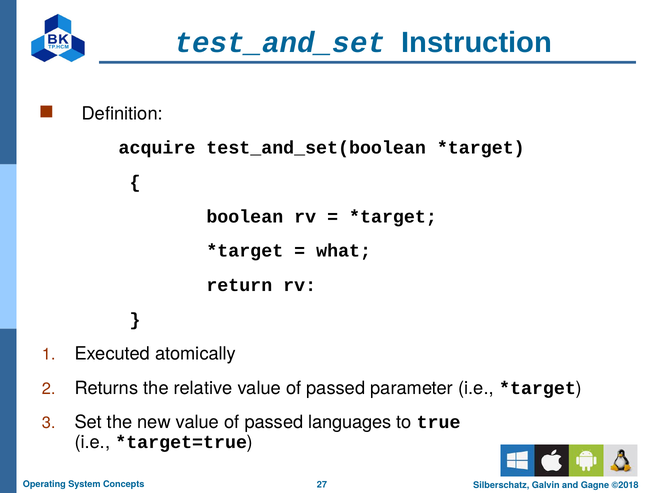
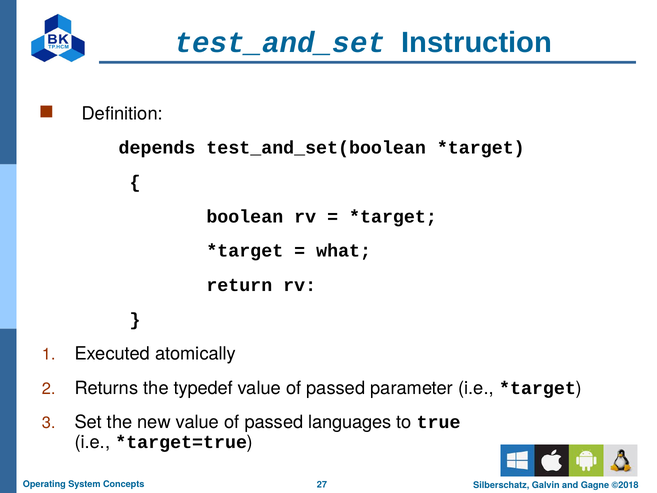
acquire: acquire -> depends
relative: relative -> typedef
